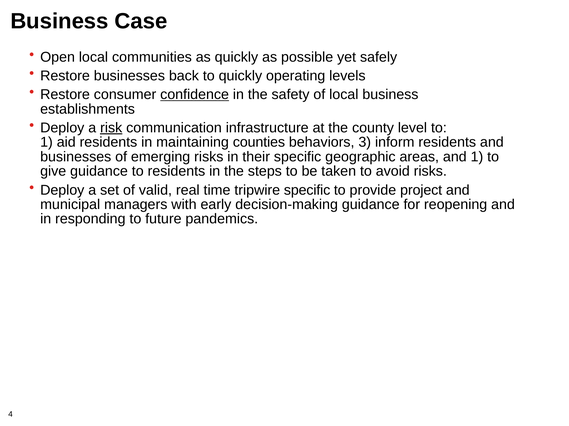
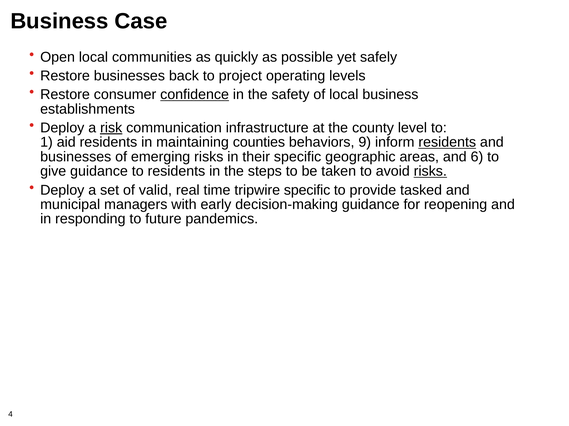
to quickly: quickly -> project
3: 3 -> 9
residents at (447, 143) underline: none -> present
and 1: 1 -> 6
risks at (430, 172) underline: none -> present
project: project -> tasked
